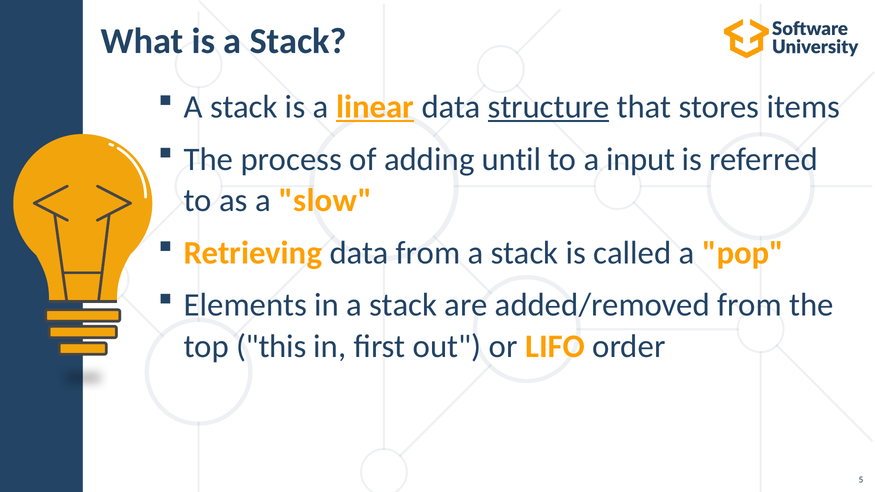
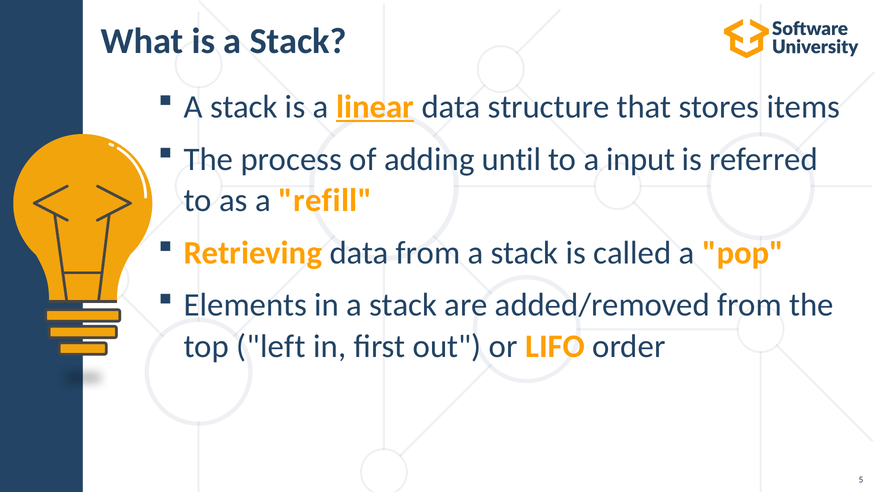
structure underline: present -> none
slow: slow -> refill
this: this -> left
